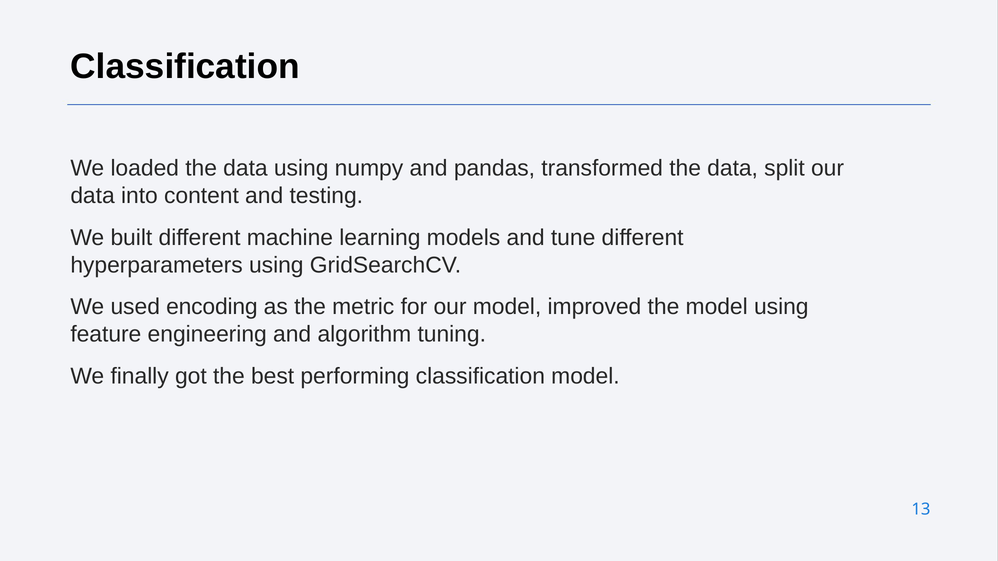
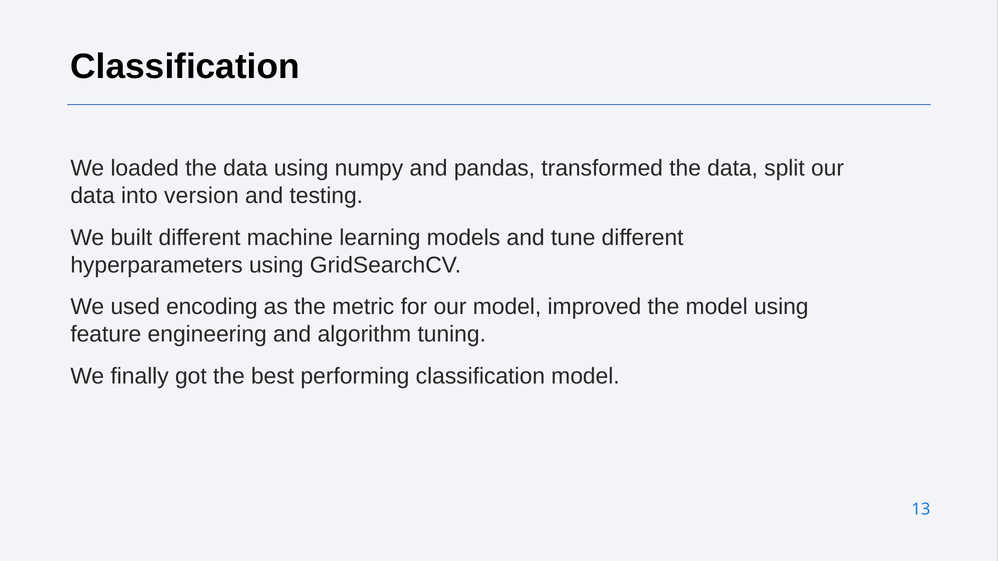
content: content -> version
